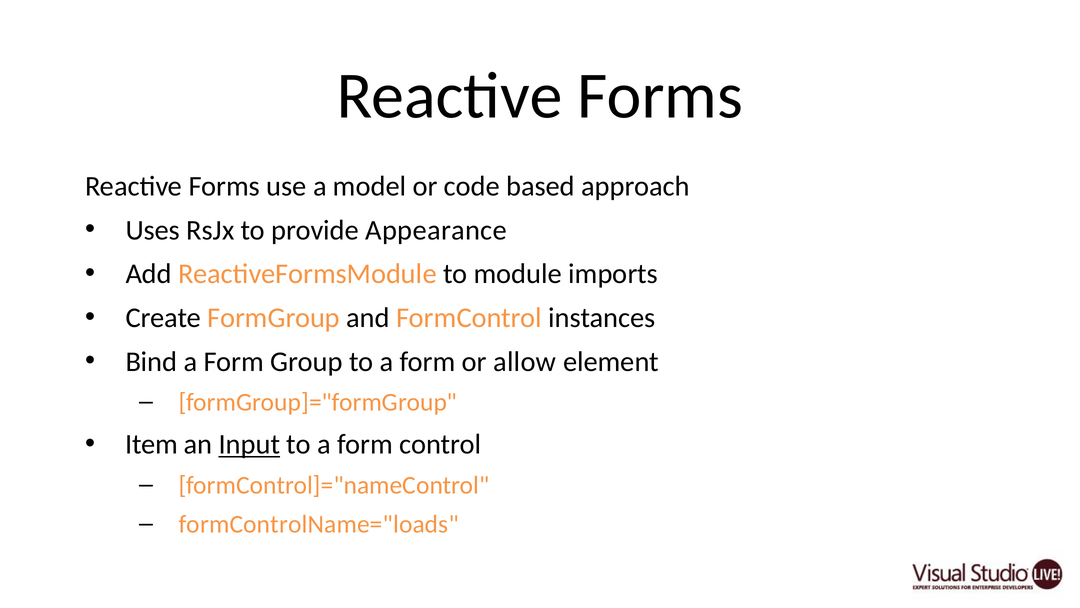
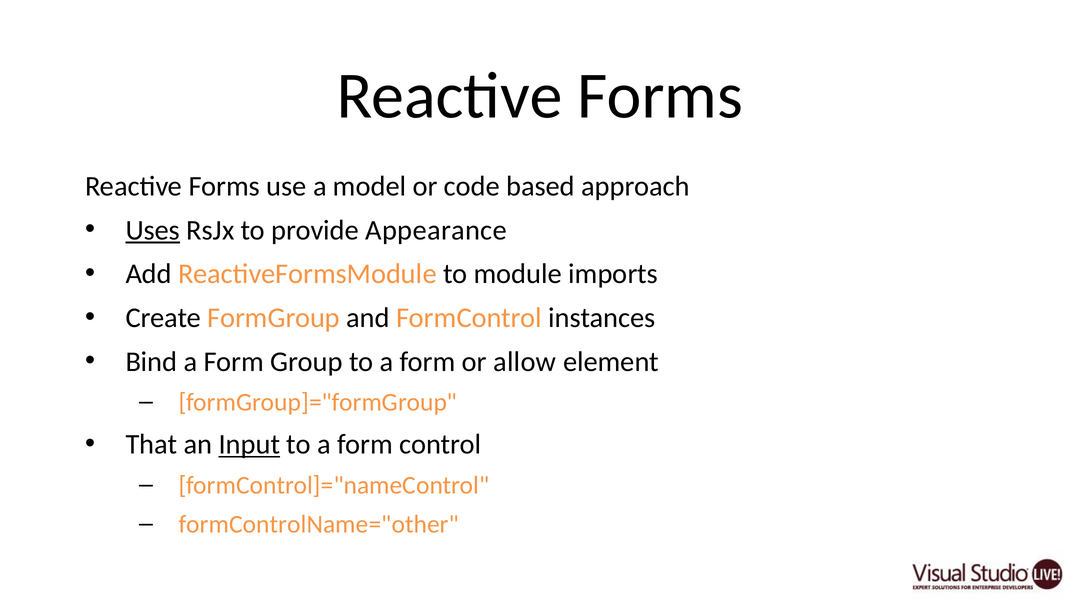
Uses underline: none -> present
Item: Item -> That
formControlName="loads: formControlName="loads -> formControlName="other
